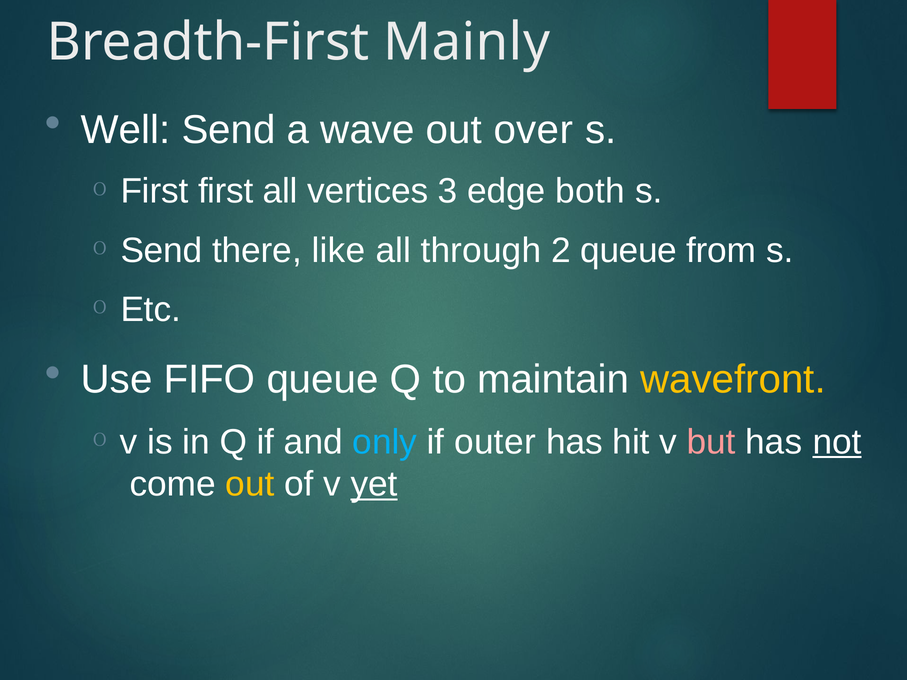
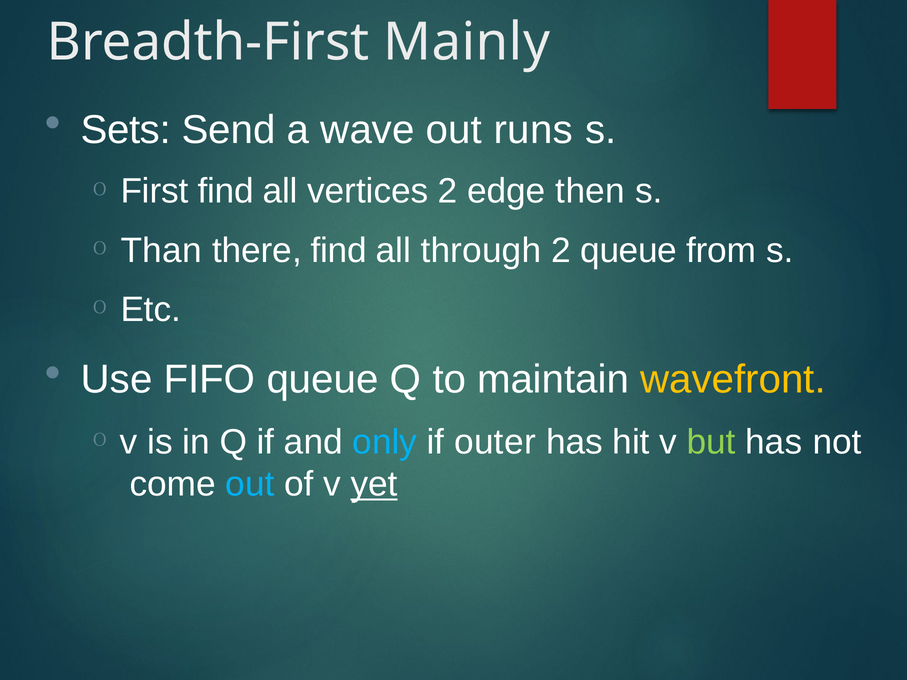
Well: Well -> Sets
over: over -> runs
First first: first -> find
vertices 3: 3 -> 2
both: both -> then
Send at (162, 250): Send -> Than
there like: like -> find
but colour: pink -> light green
not underline: present -> none
out at (250, 484) colour: yellow -> light blue
